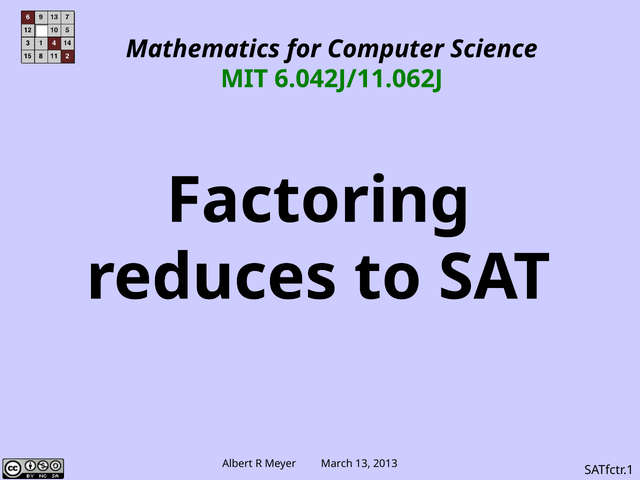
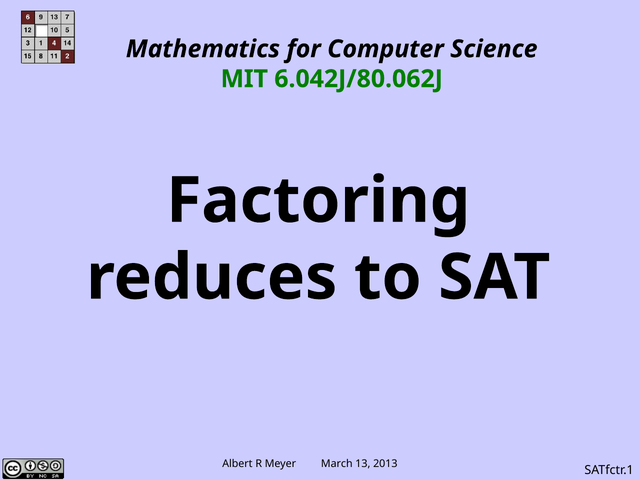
6.042J/11.062J: 6.042J/11.062J -> 6.042J/80.062J
